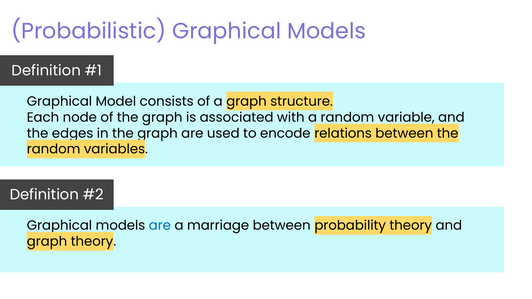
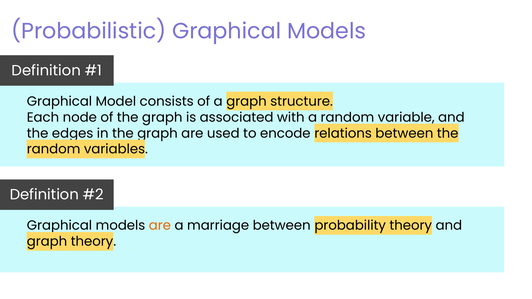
are at (160, 226) colour: blue -> orange
